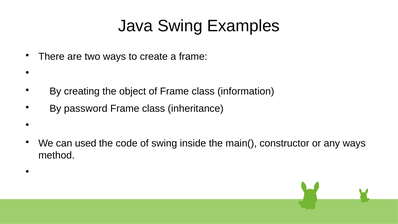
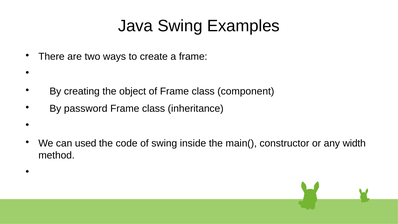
information: information -> component
any ways: ways -> width
